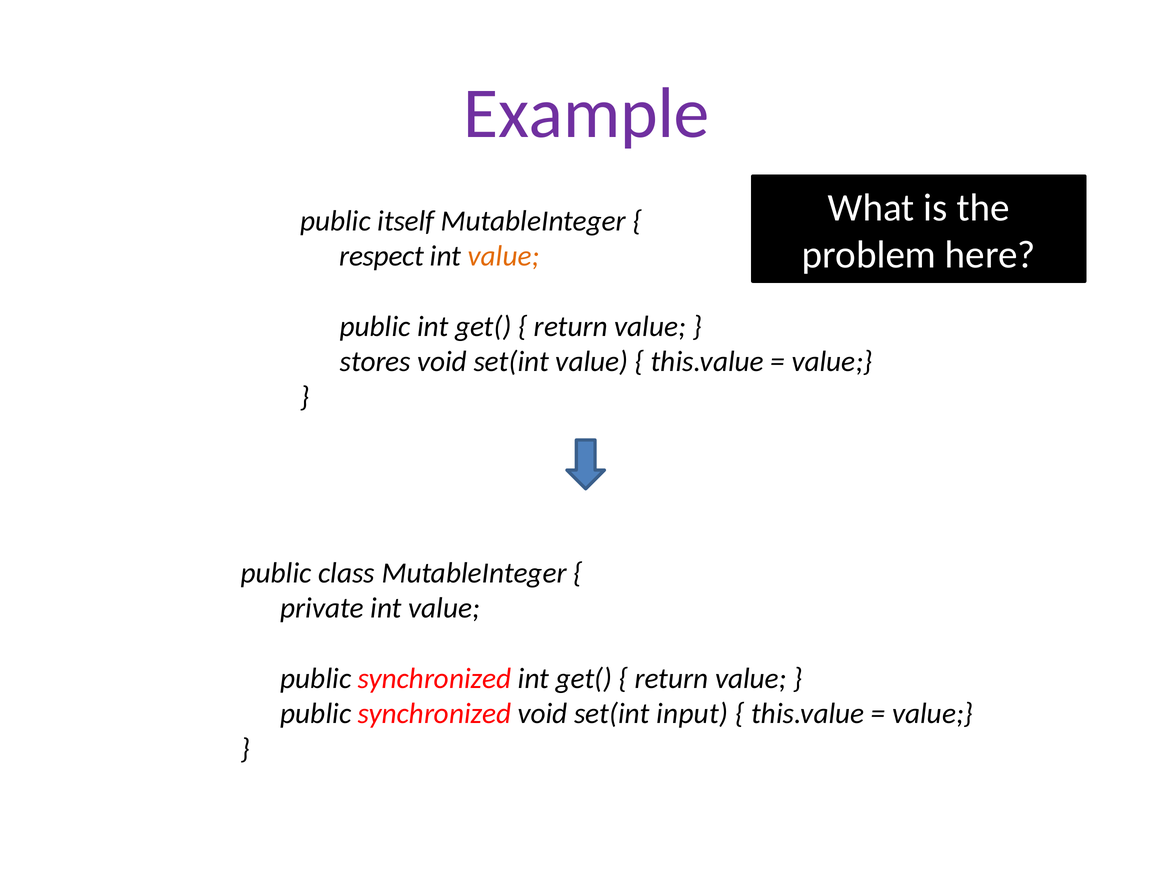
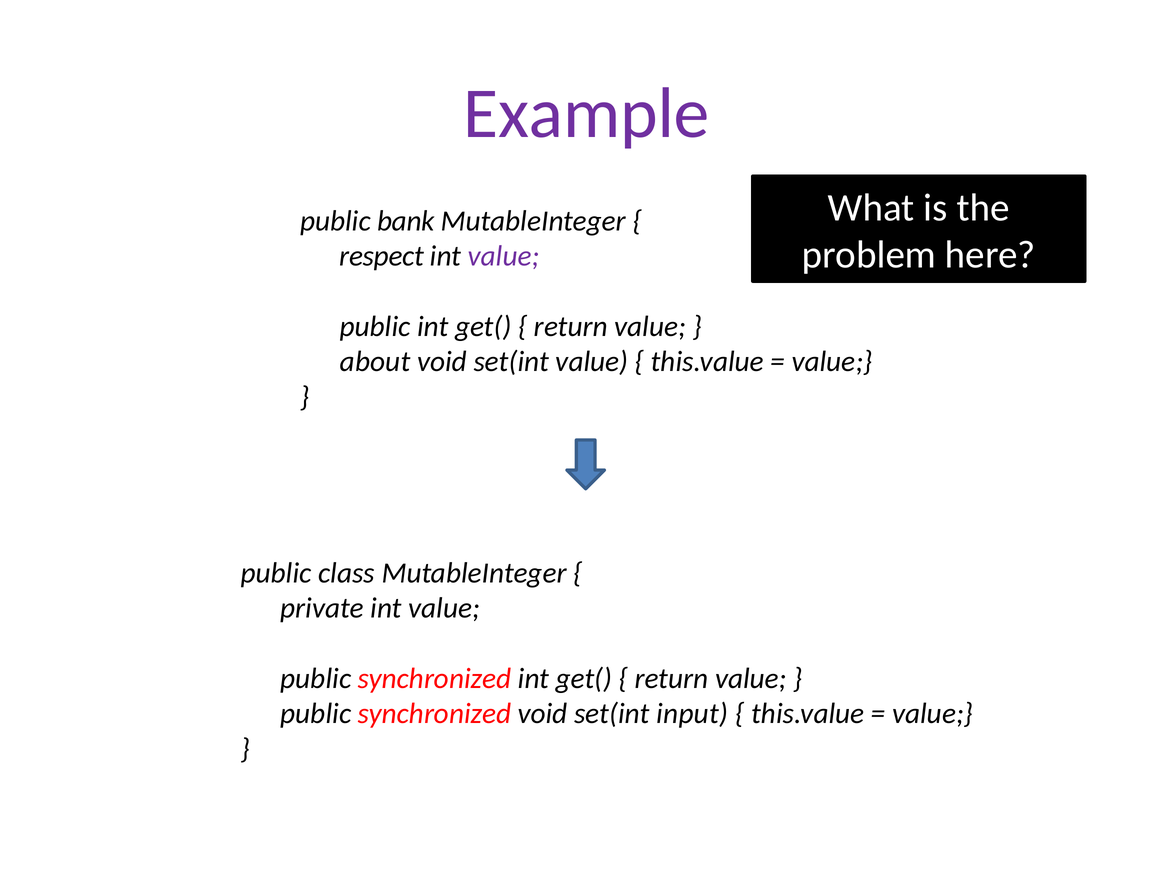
itself: itself -> bank
value at (504, 256) colour: orange -> purple
stores: stores -> about
